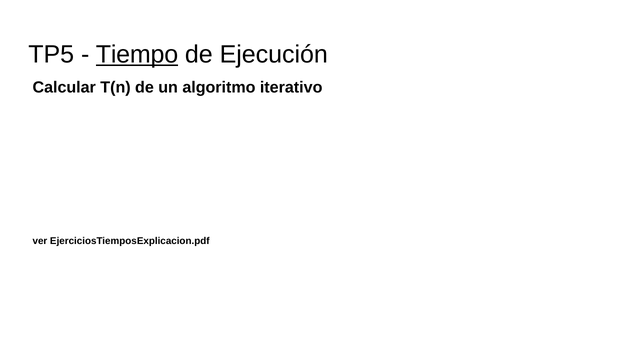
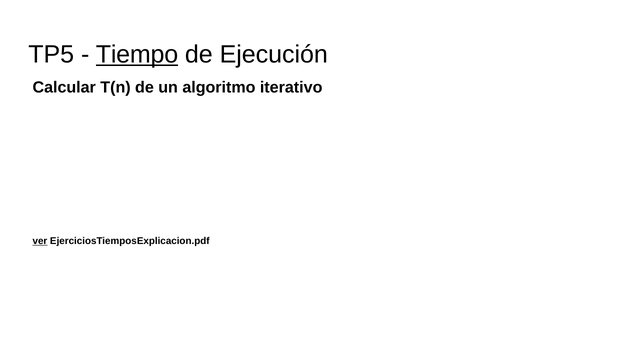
ver underline: none -> present
